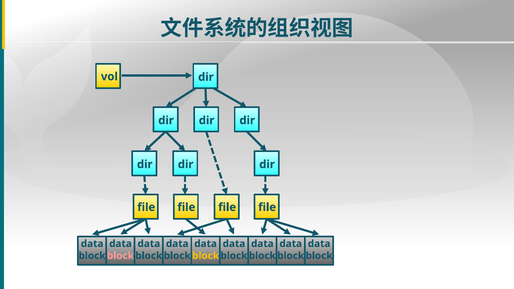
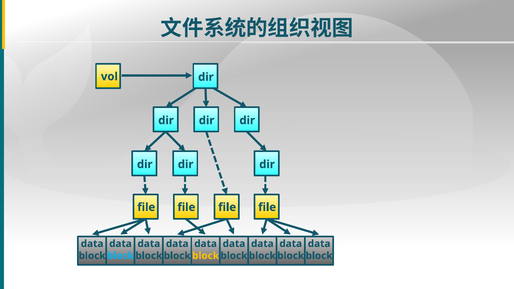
block at (120, 256) colour: pink -> light blue
